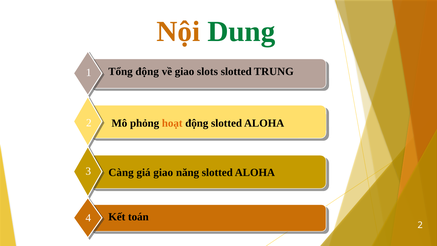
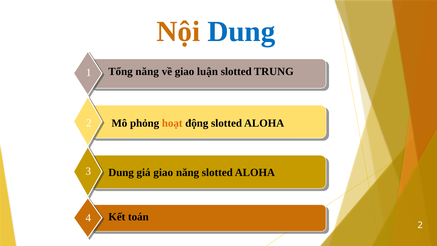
Dung at (241, 31) colour: green -> blue
Tổng động: động -> năng
slots: slots -> luận
Càng at (121, 172): Càng -> Dung
